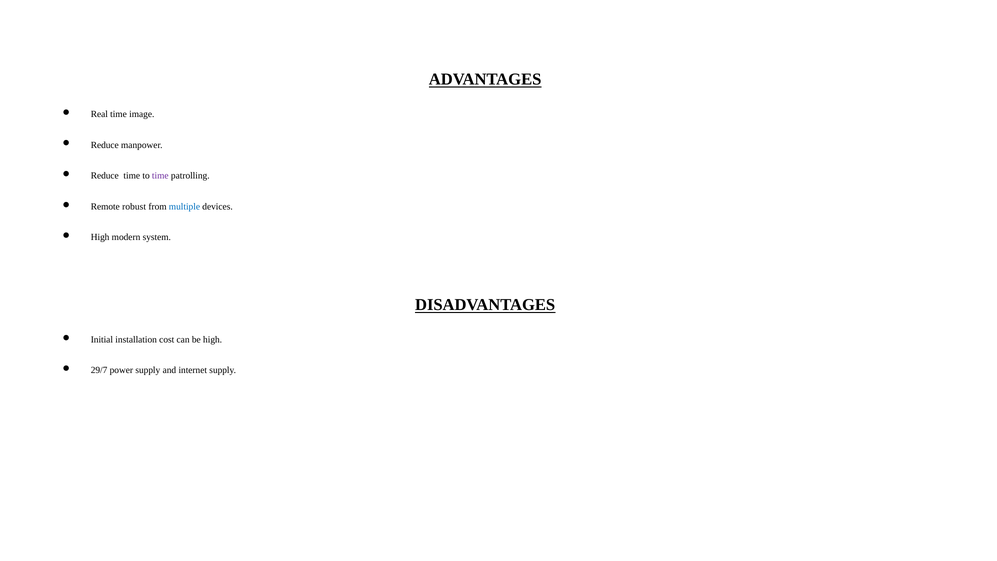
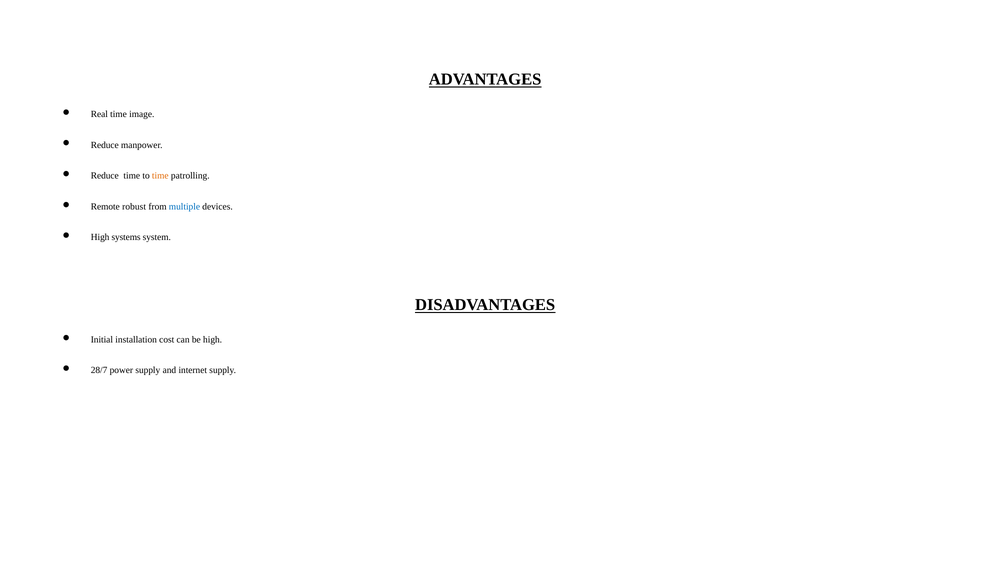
time at (160, 176) colour: purple -> orange
modern: modern -> systems
29/7: 29/7 -> 28/7
